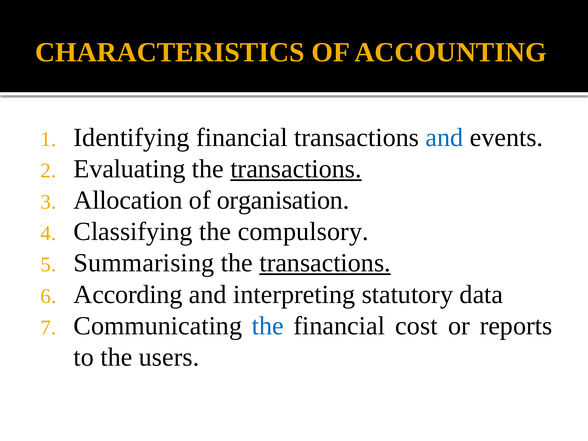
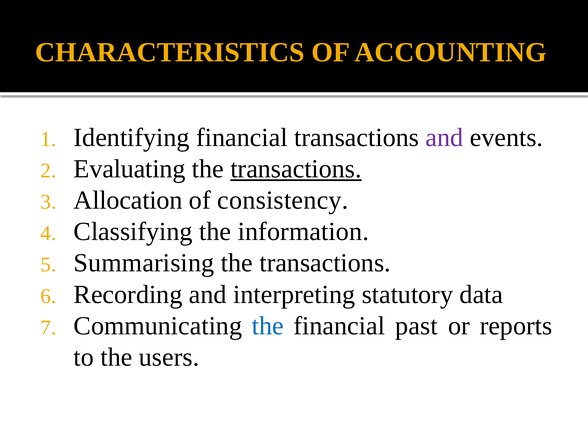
and at (444, 138) colour: blue -> purple
organisation: organisation -> consistency
compulsory: compulsory -> information
transactions at (325, 263) underline: present -> none
According: According -> Recording
cost: cost -> past
